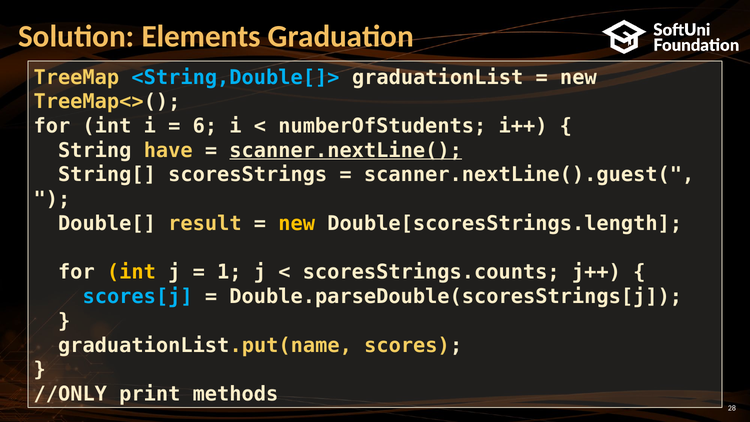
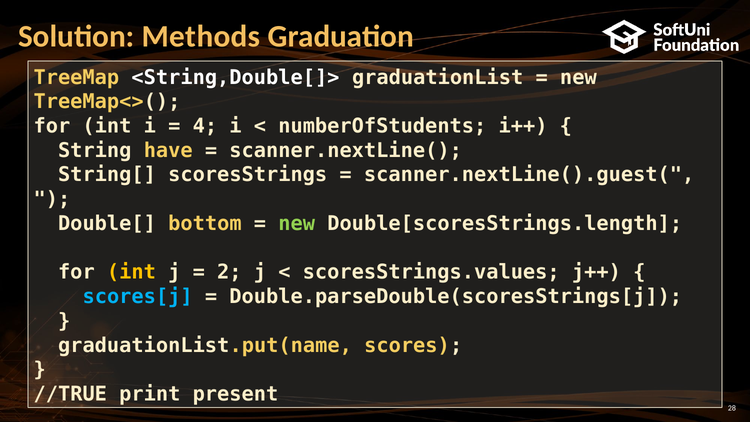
Elements: Elements -> Methods
<String,Double[]> colour: light blue -> white
6: 6 -> 4
scanner.nextLine( underline: present -> none
result: result -> bottom
new at (297, 223) colour: yellow -> light green
1: 1 -> 2
scoresStrings.counts: scoresStrings.counts -> scoresStrings.values
//ONLY: //ONLY -> //TRUE
methods: methods -> present
